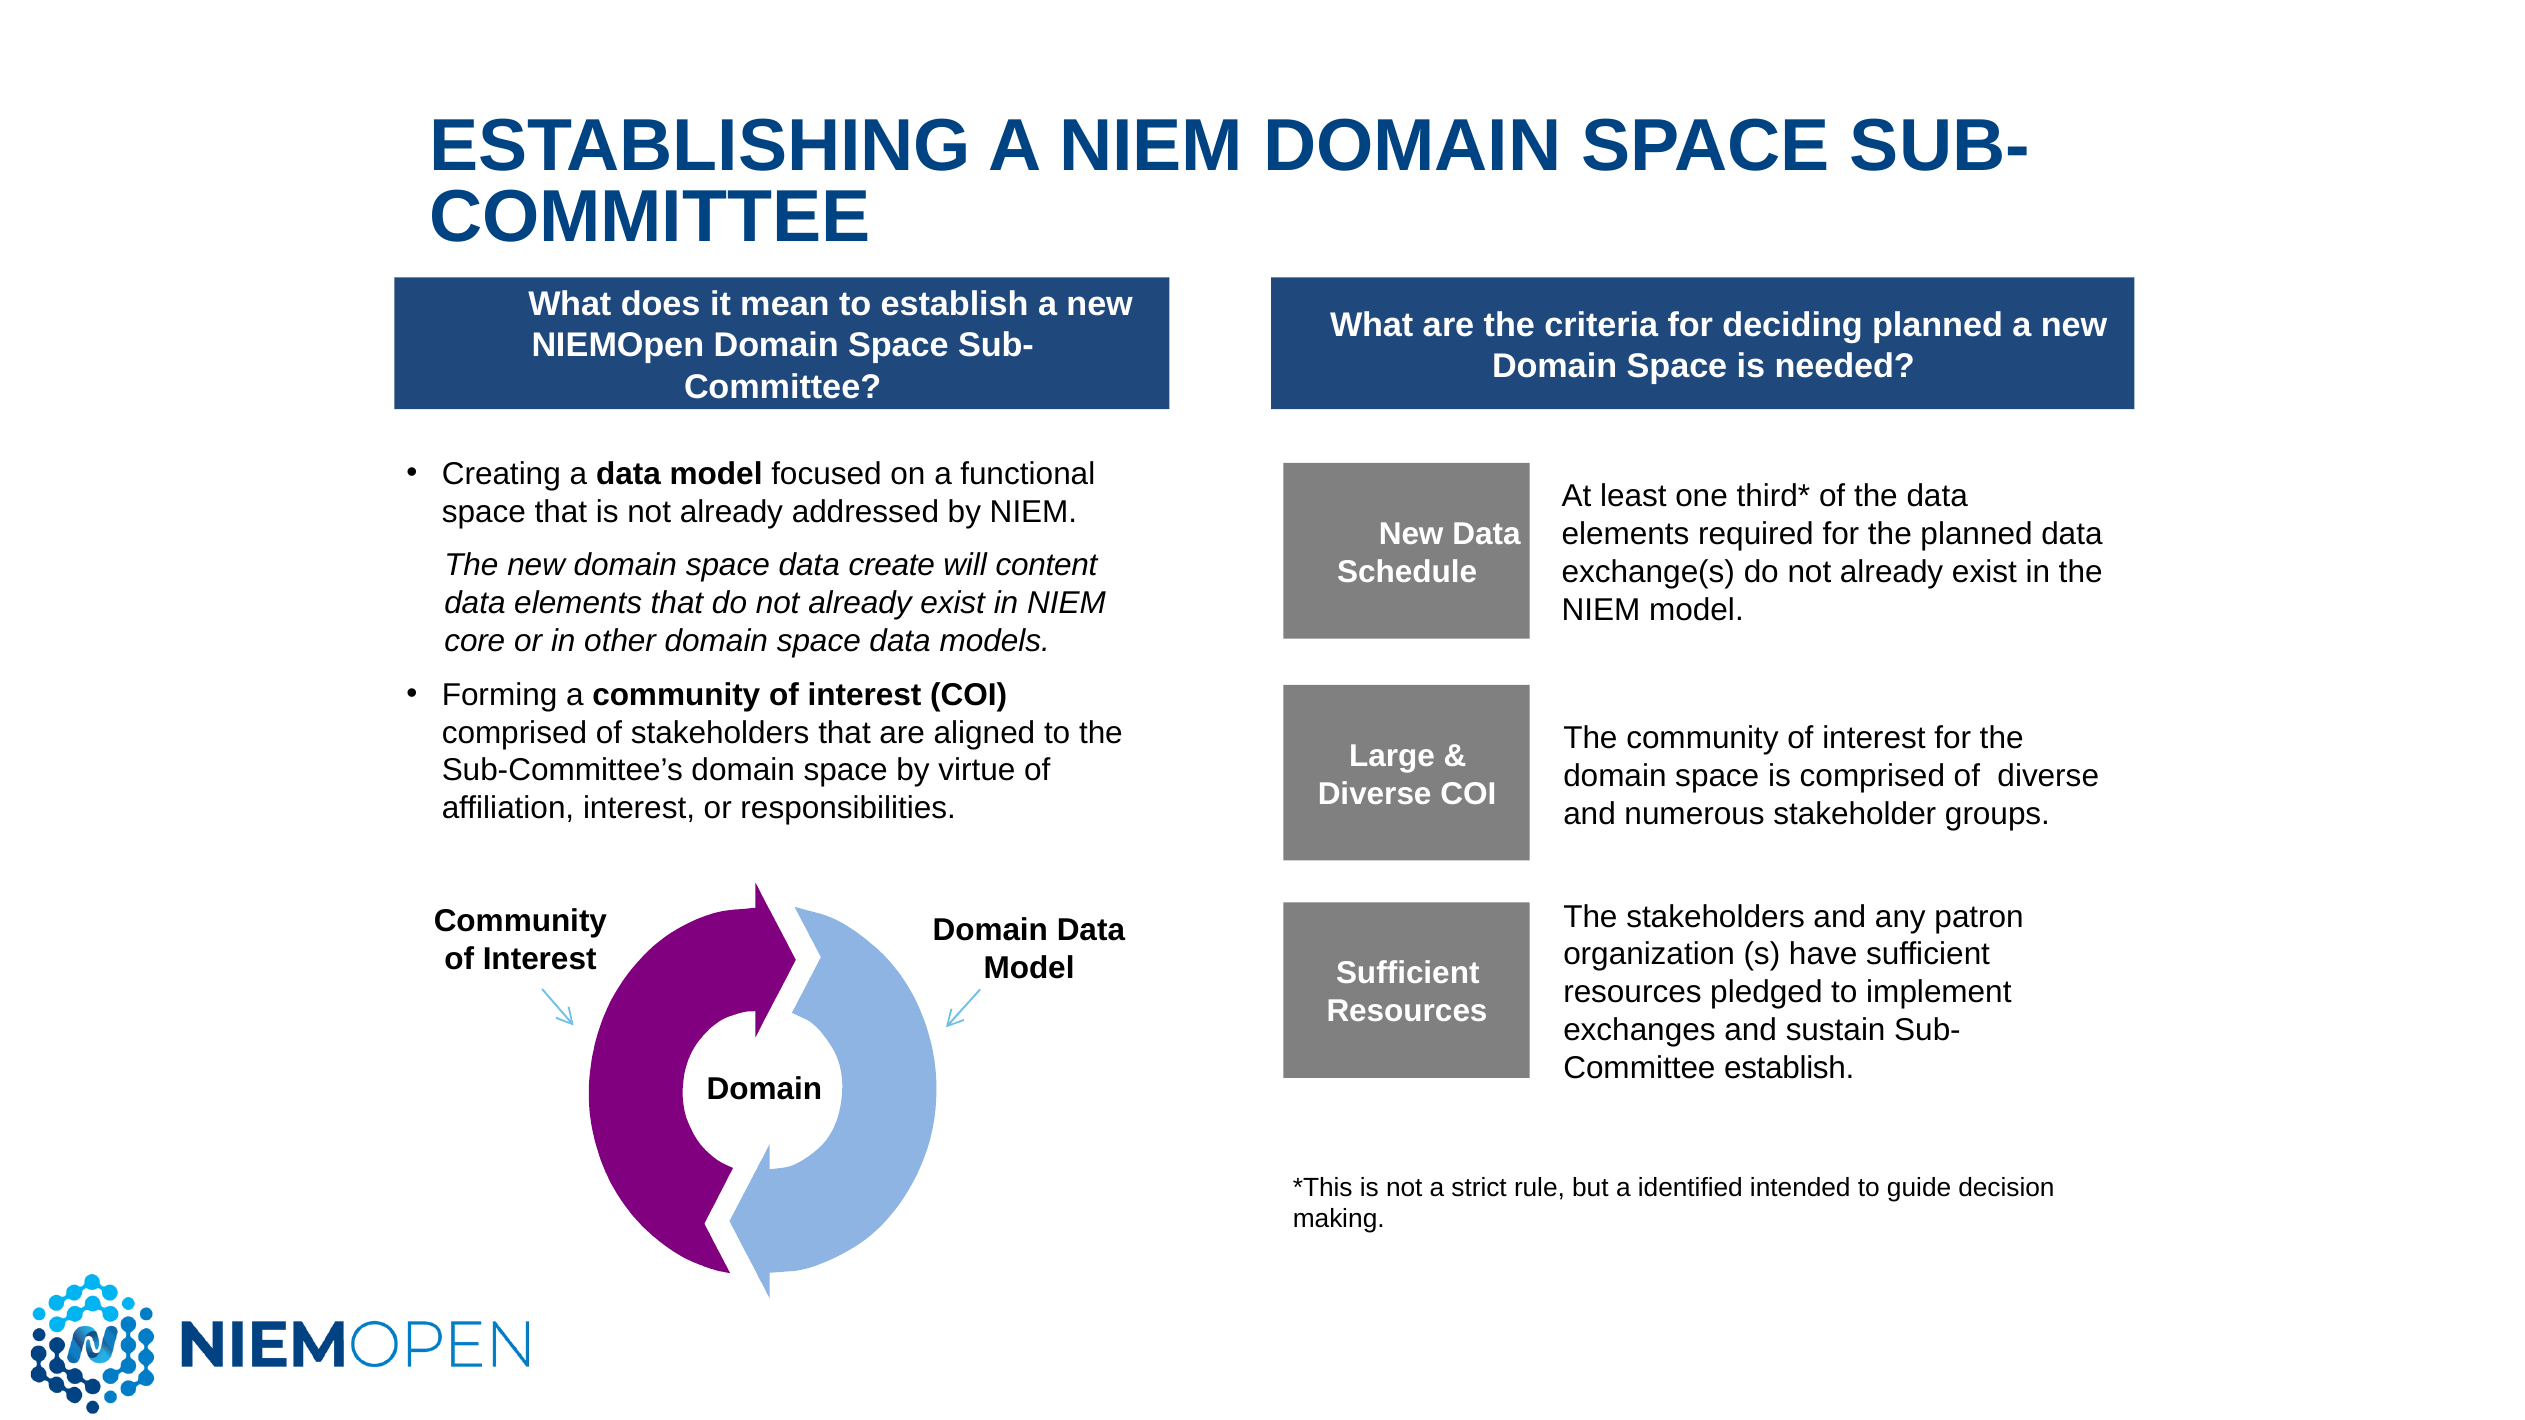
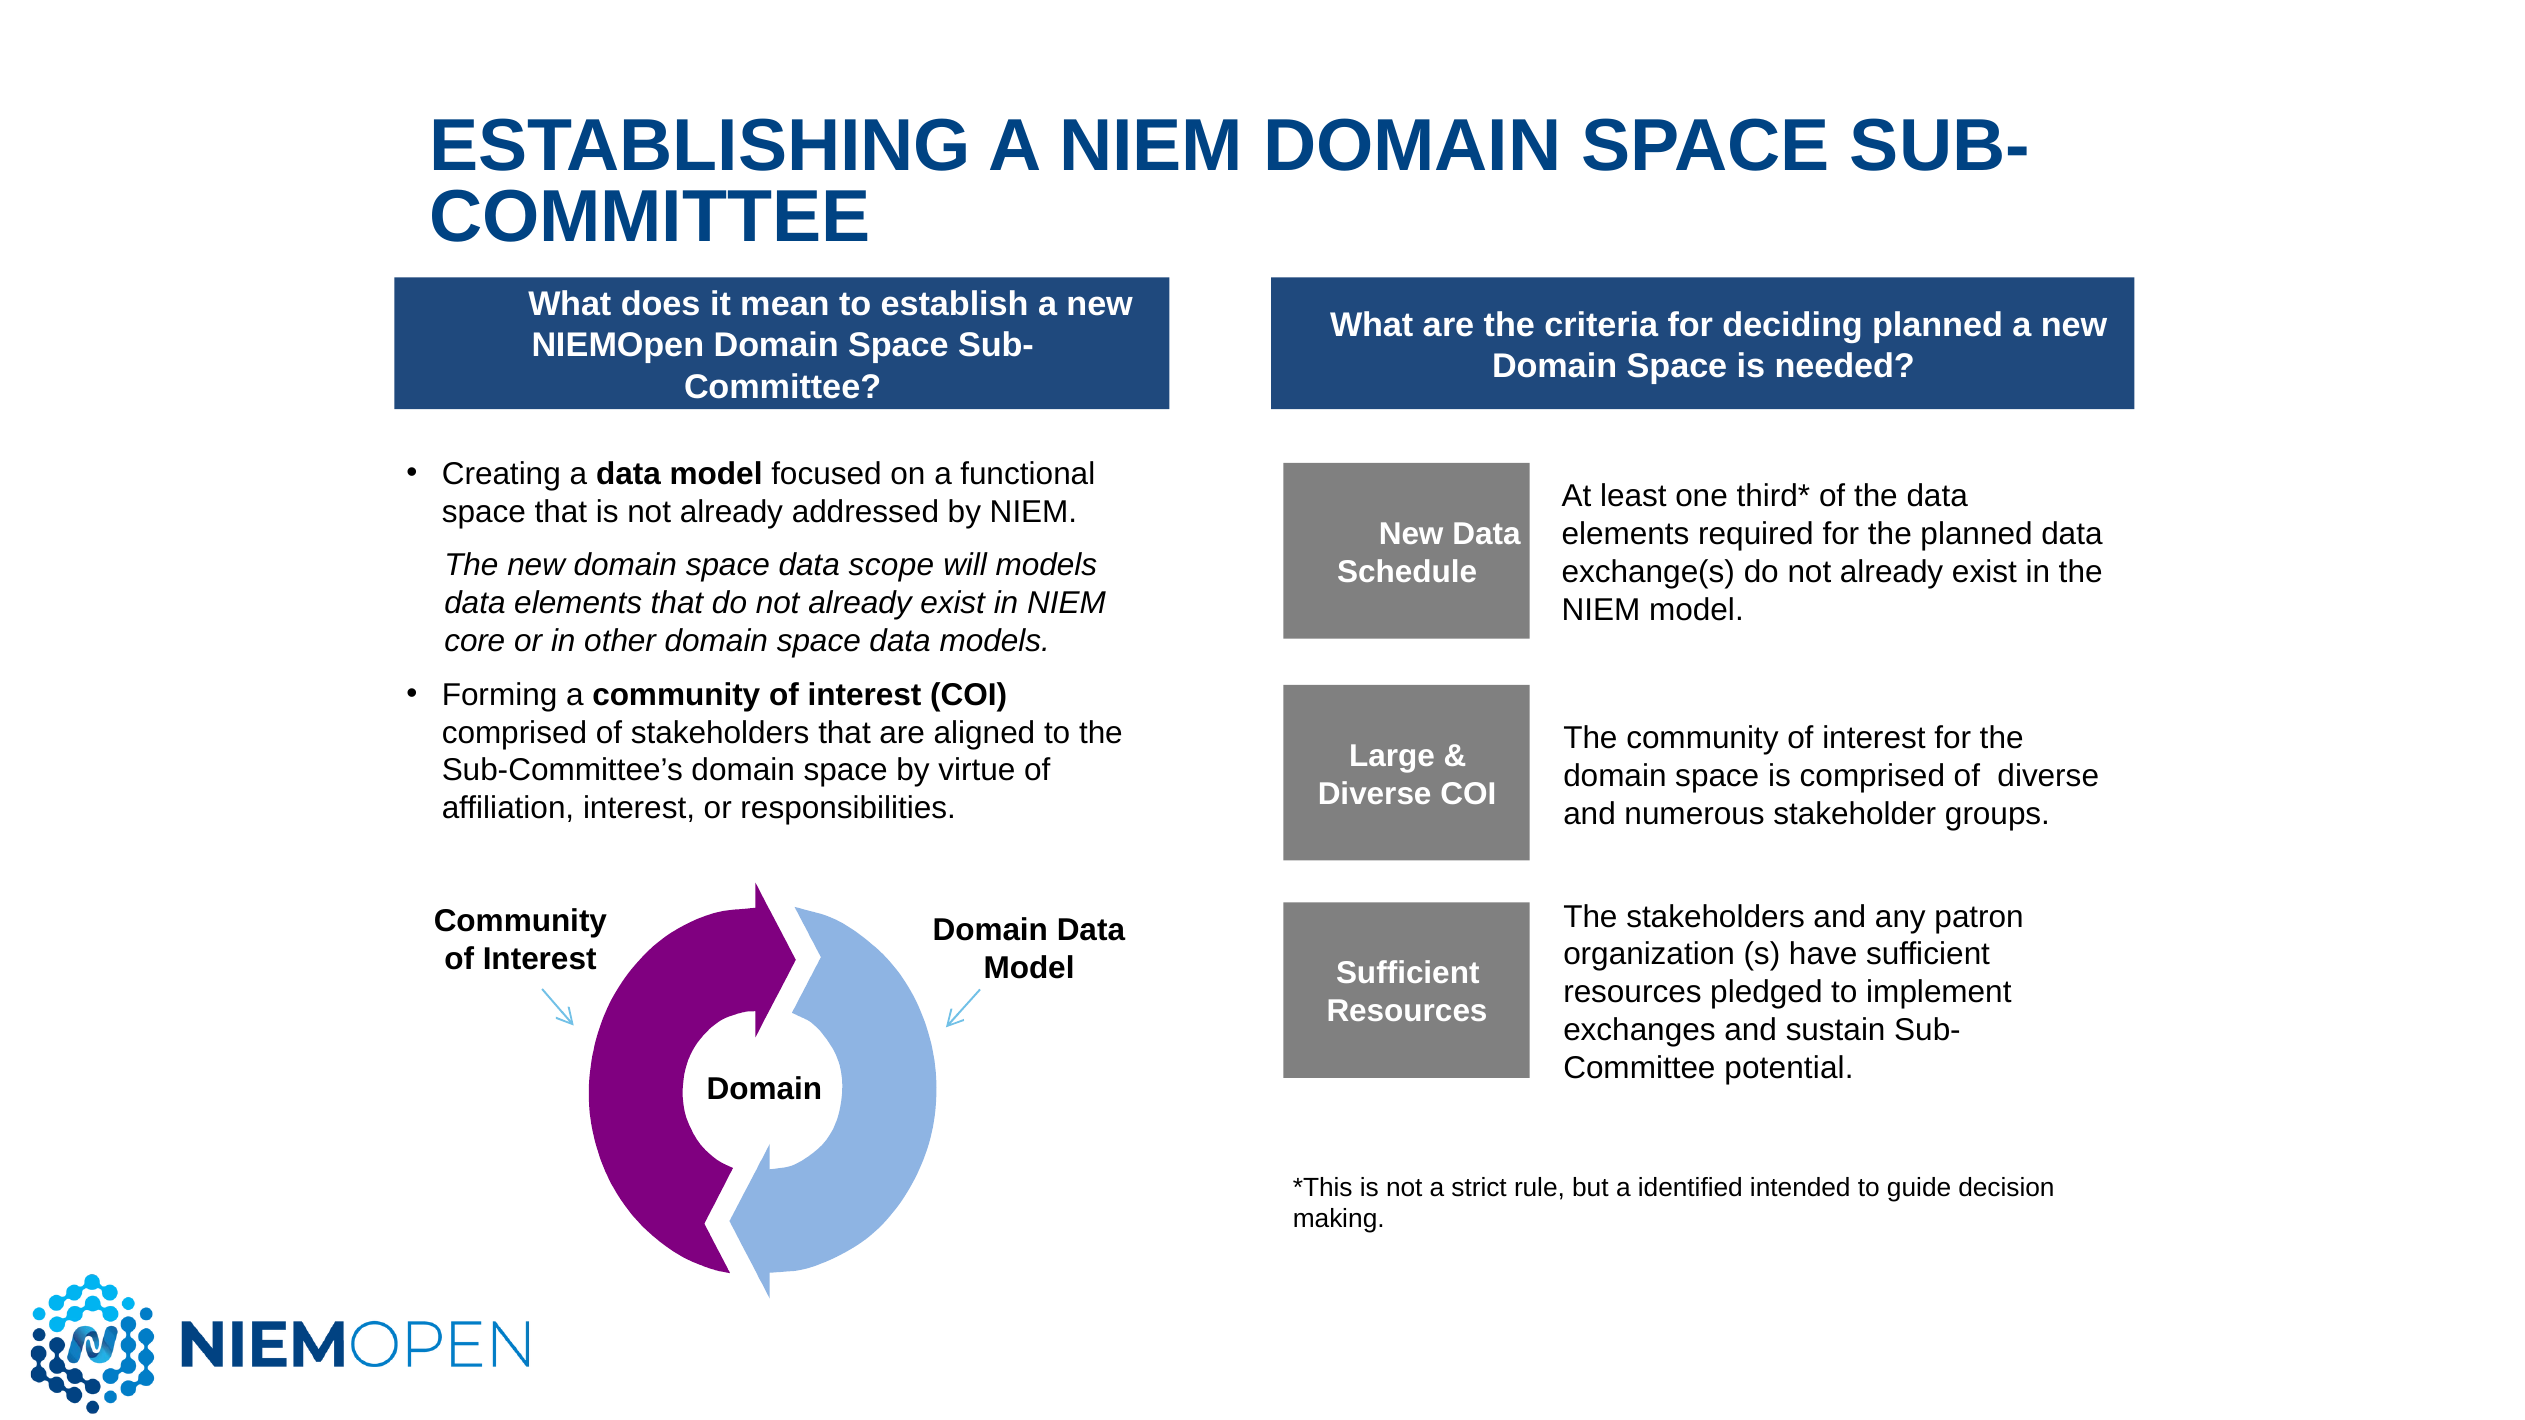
create: create -> scope
will content: content -> models
establish at (1789, 1068): establish -> potential
